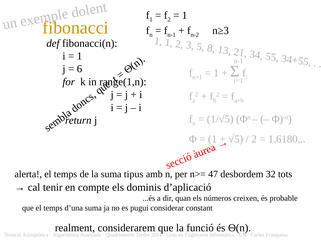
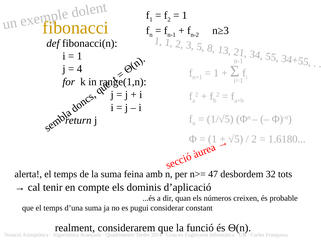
6: 6 -> 4
tipus: tipus -> feina
